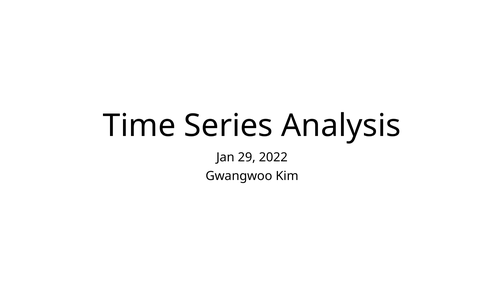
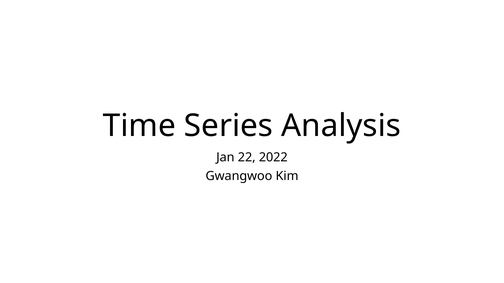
29: 29 -> 22
